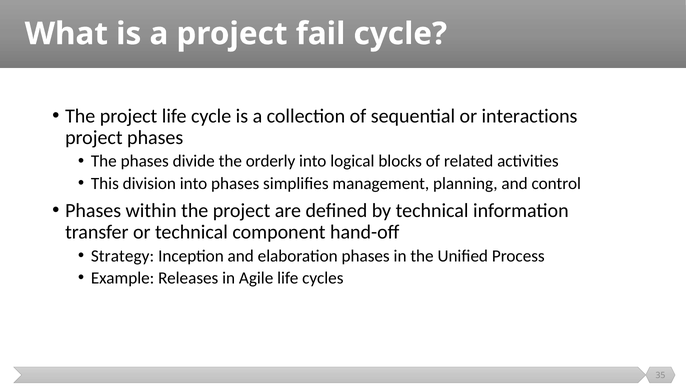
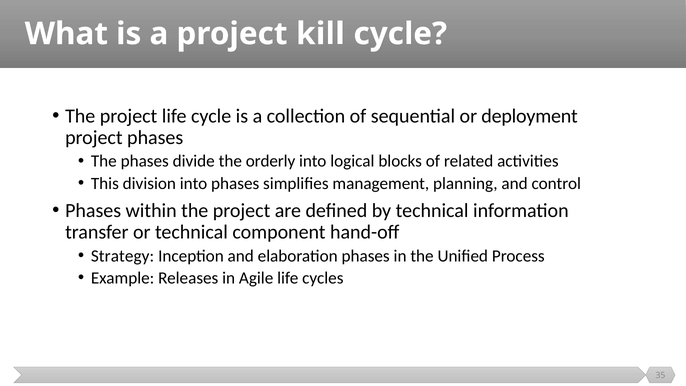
fail: fail -> kill
interactions: interactions -> deployment
